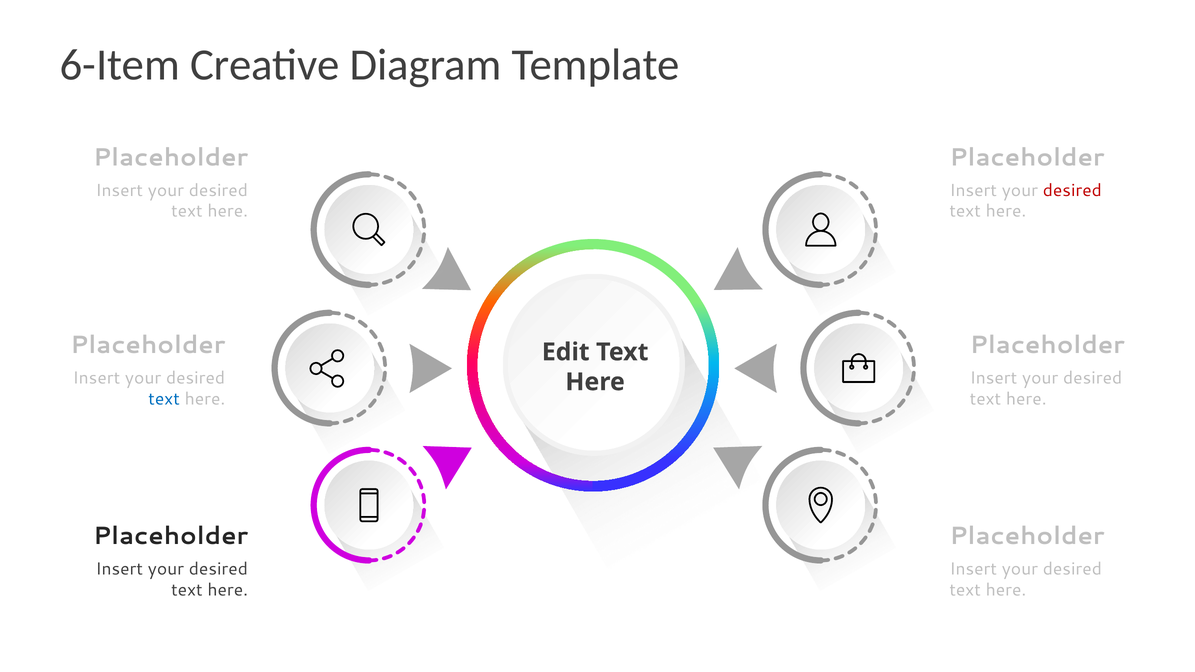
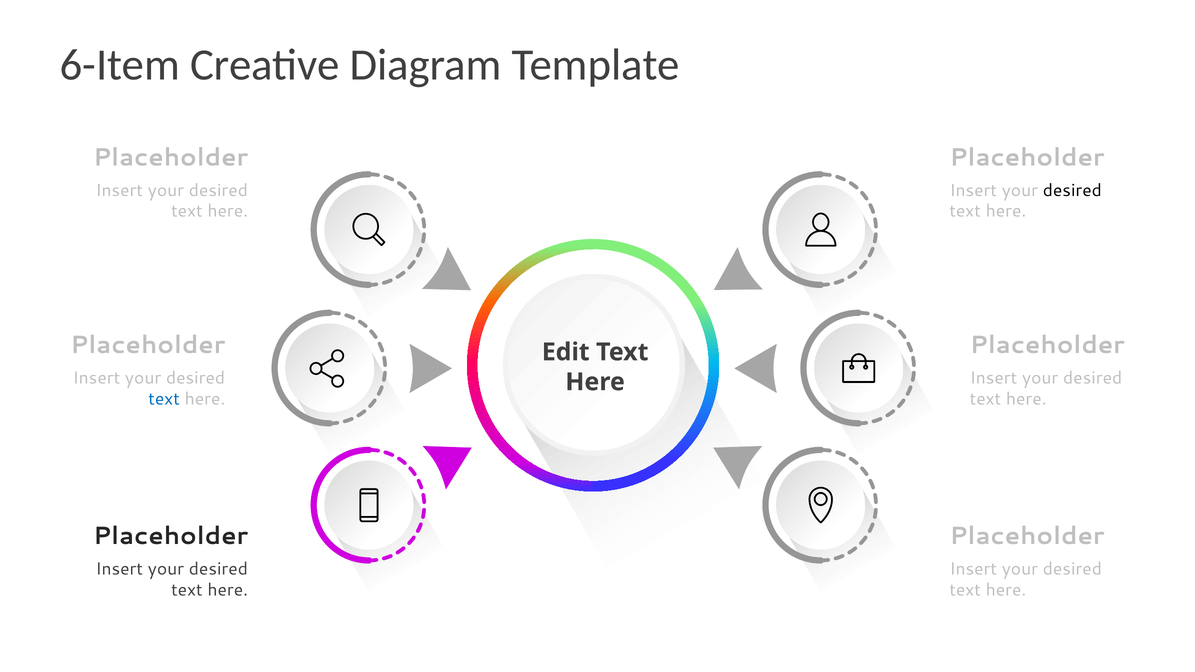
desired at (1072, 190) colour: red -> black
